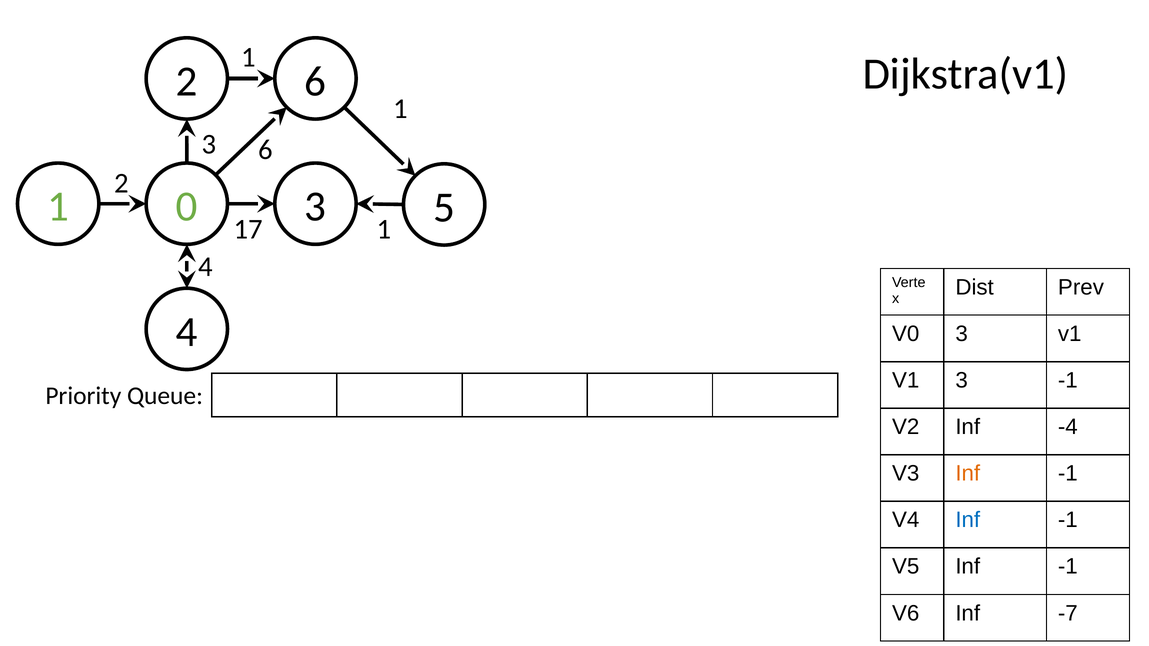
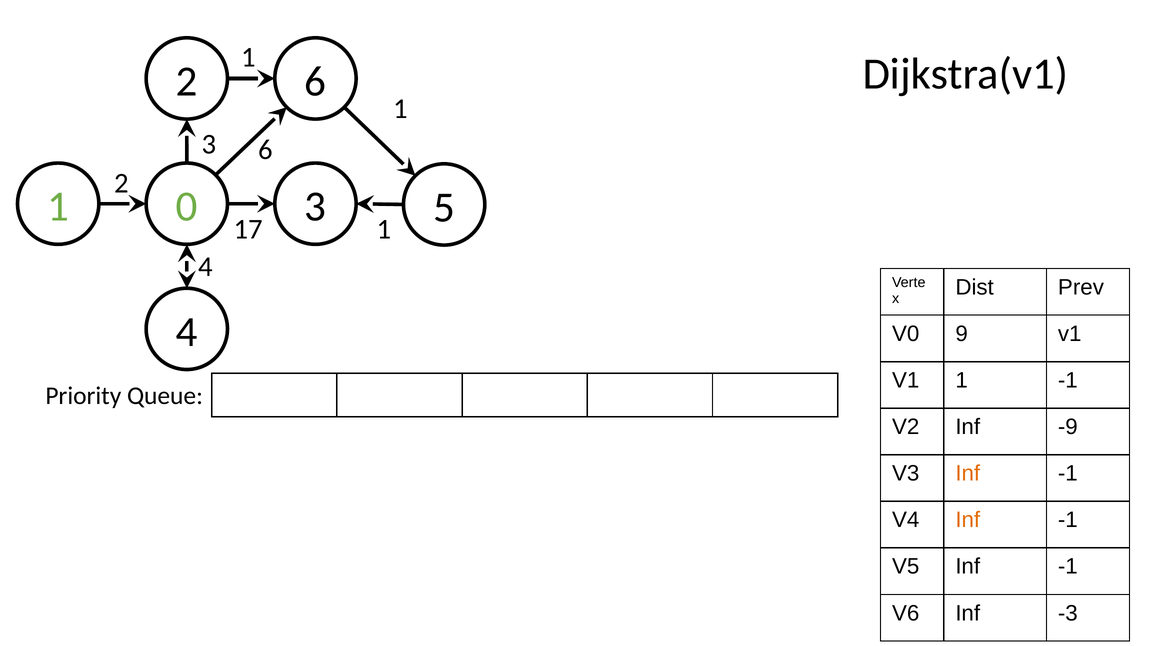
V0 3: 3 -> 9
V1 3: 3 -> 1
-4: -4 -> -9
Inf at (968, 520) colour: blue -> orange
-7: -7 -> -3
